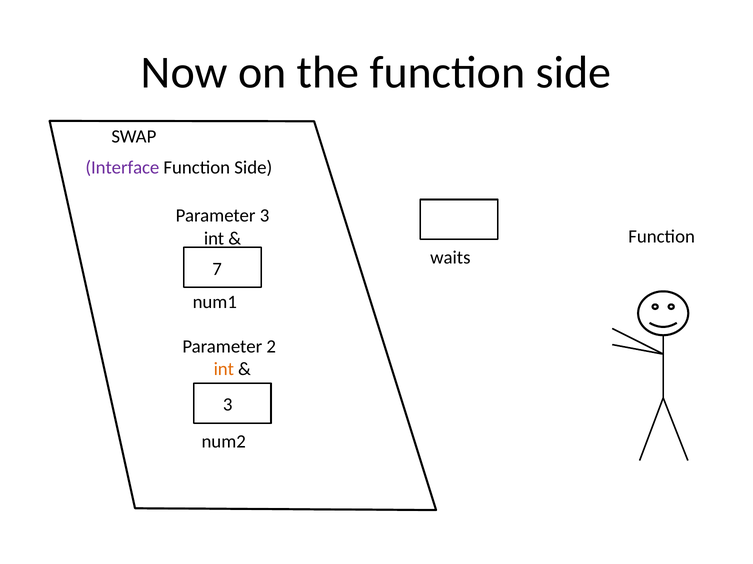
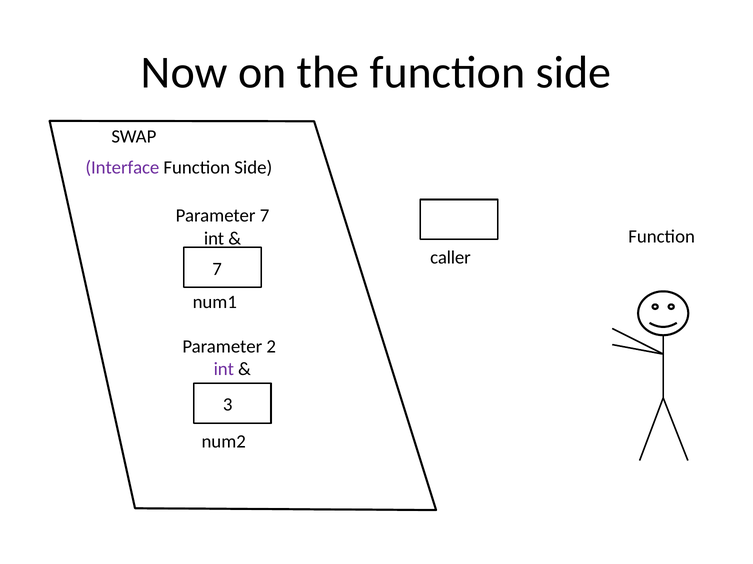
Parameter 3: 3 -> 7
waits: waits -> caller
int at (224, 370) colour: orange -> purple
